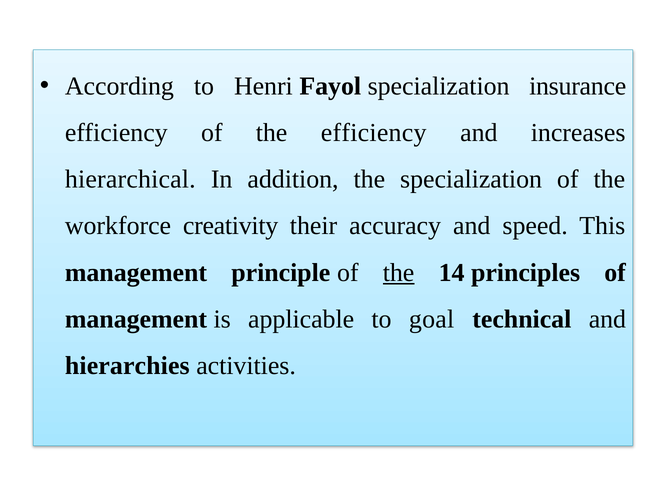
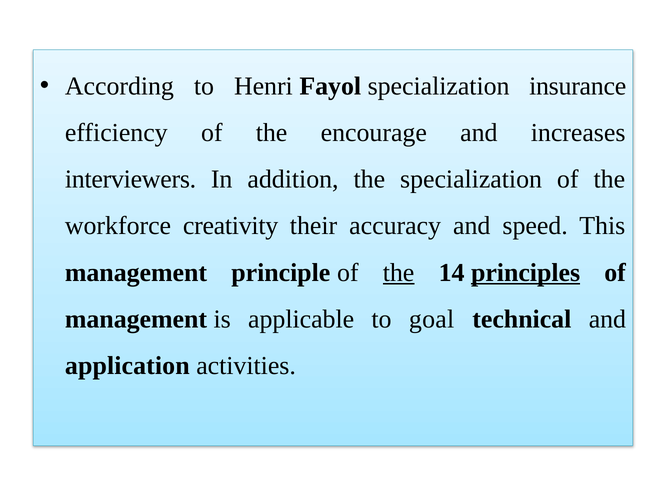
the efficiency: efficiency -> encourage
hierarchical: hierarchical -> interviewers
principles underline: none -> present
hierarchies: hierarchies -> application
